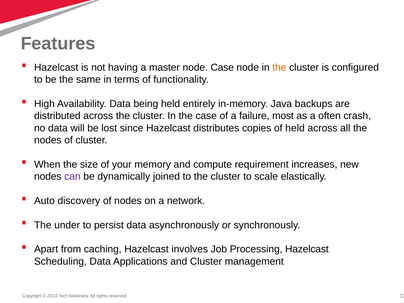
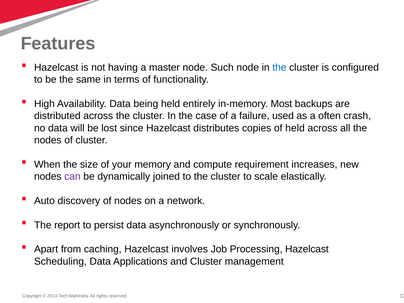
node Case: Case -> Such
the at (279, 68) colour: orange -> blue
Java: Java -> Most
most: most -> used
under: under -> report
